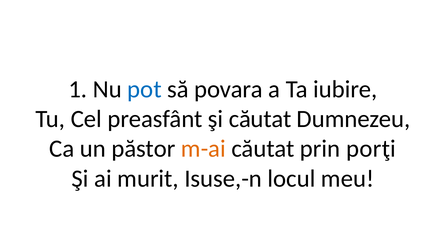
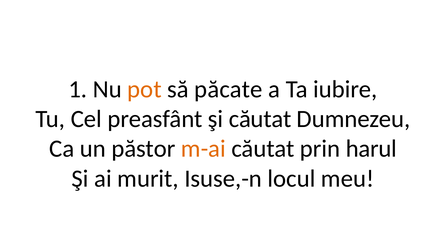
pot colour: blue -> orange
povara: povara -> păcate
porţi: porţi -> harul
